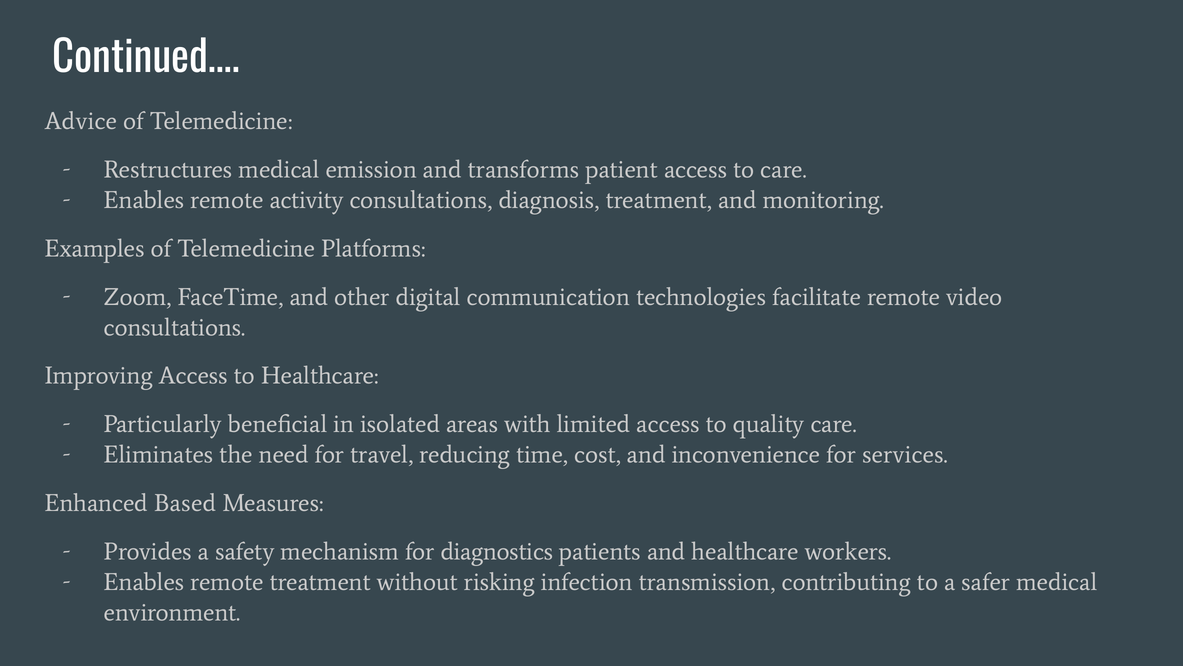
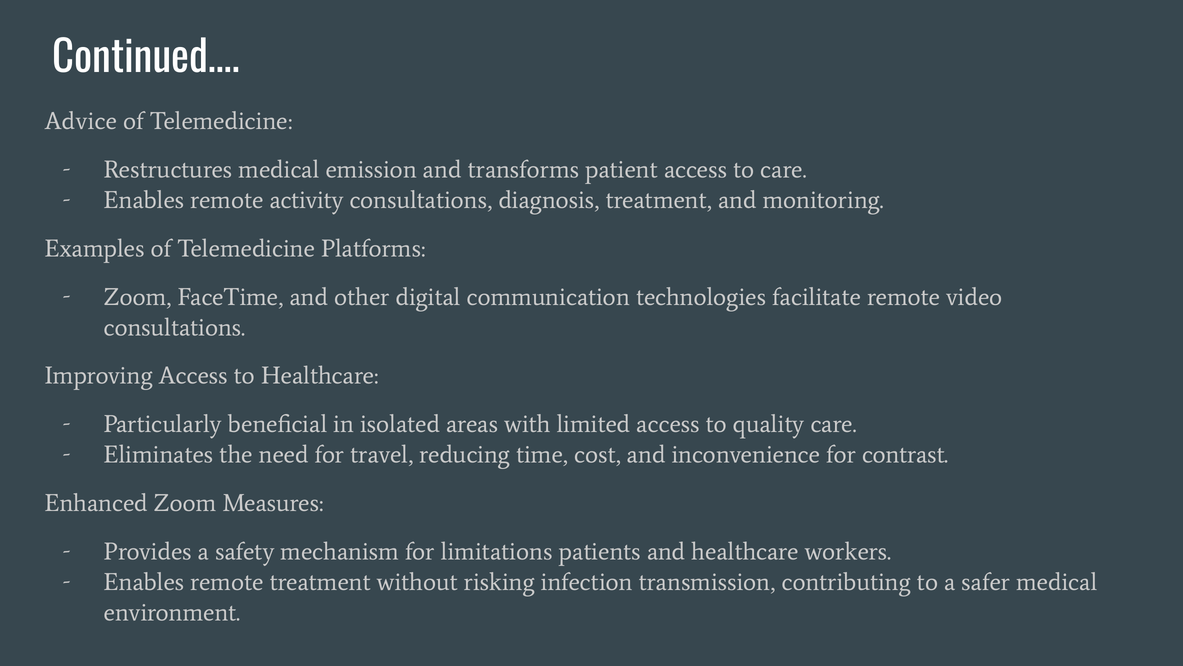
services: services -> contrast
Enhanced Based: Based -> Zoom
diagnostics: diagnostics -> limitations
